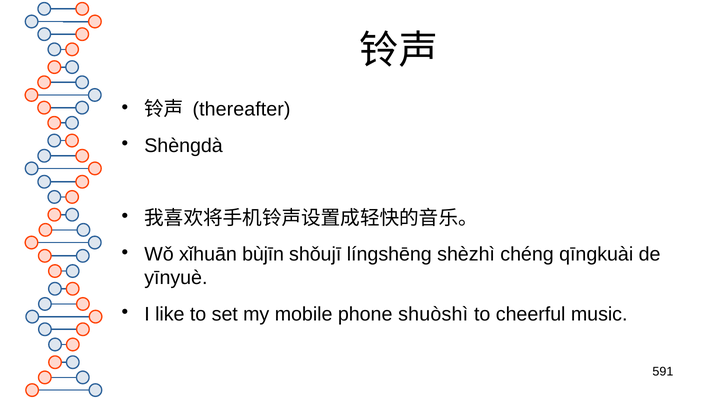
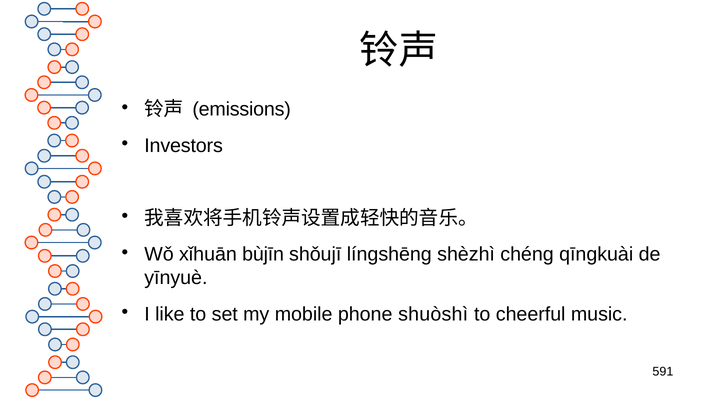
thereafter: thereafter -> emissions
Shèngdà: Shèngdà -> Investors
